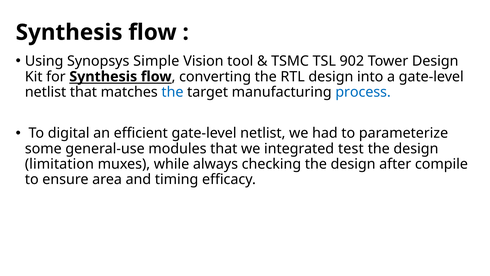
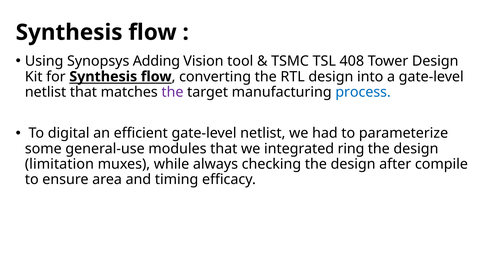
Simple: Simple -> Adding
902: 902 -> 408
the at (172, 92) colour: blue -> purple
test: test -> ring
